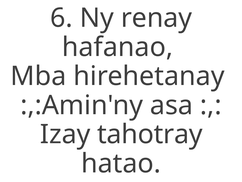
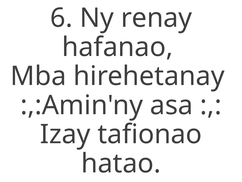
tahotray: tahotray -> tafionao
